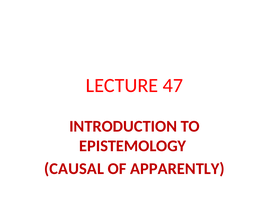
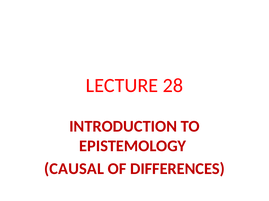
47: 47 -> 28
APPARENTLY: APPARENTLY -> DIFFERENCES
